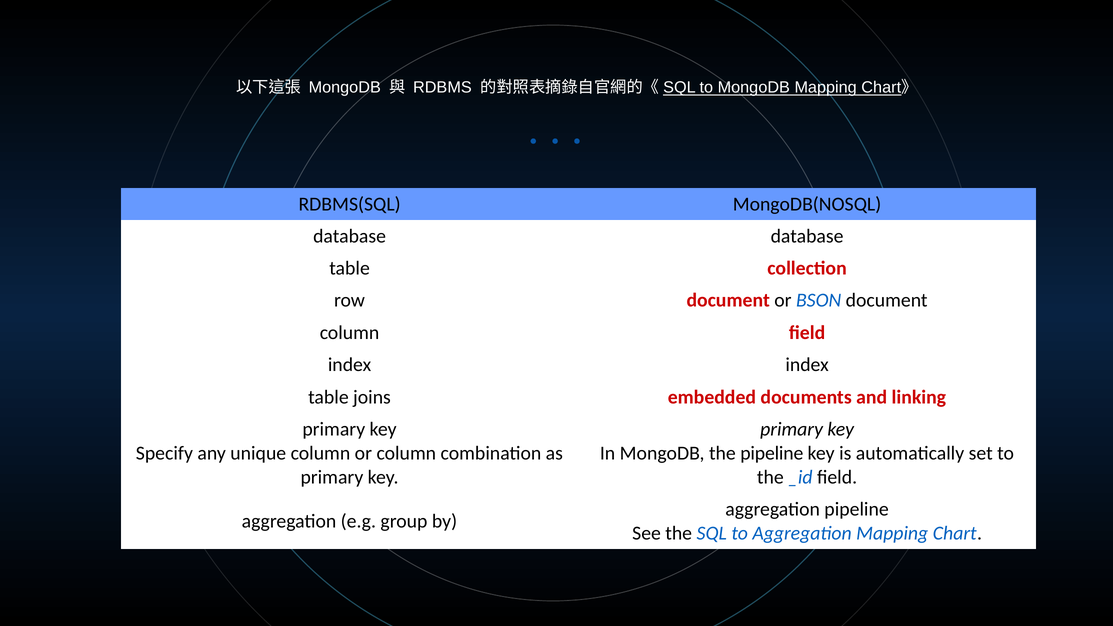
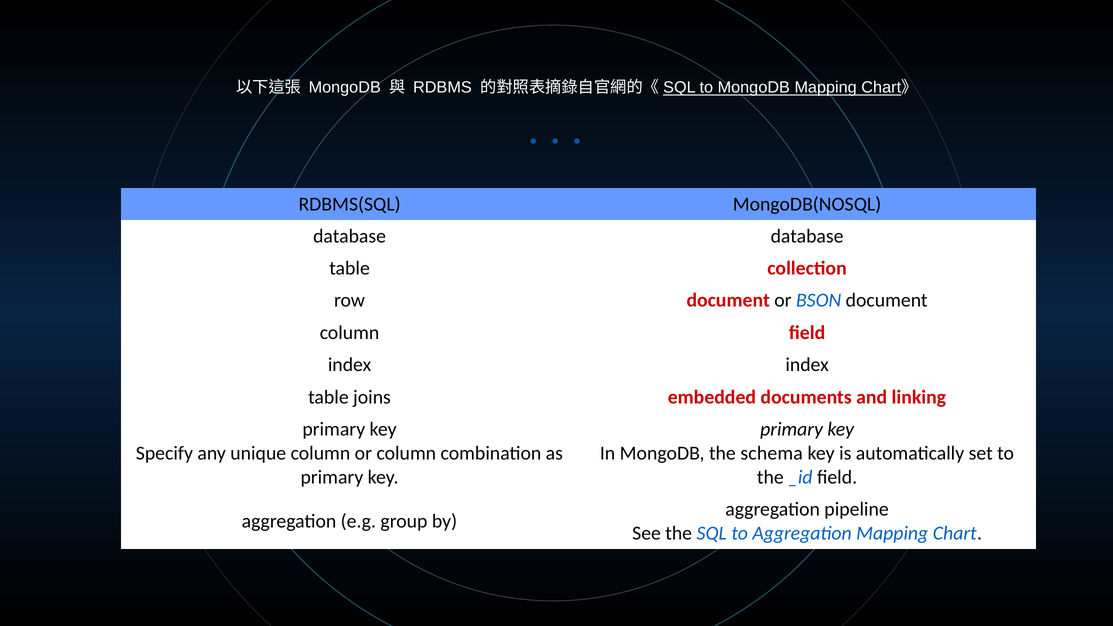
the pipeline: pipeline -> schema
